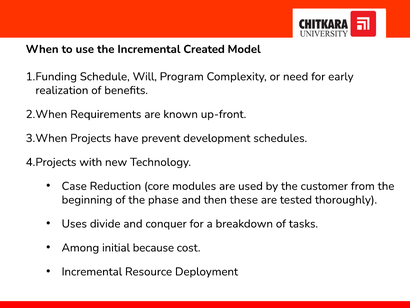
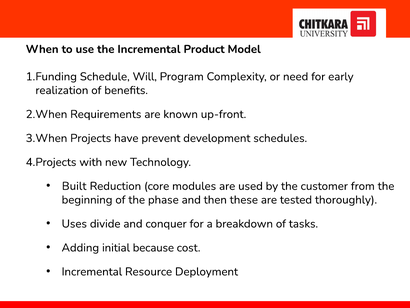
Created: Created -> Product
Case: Case -> Built
Among: Among -> Adding
